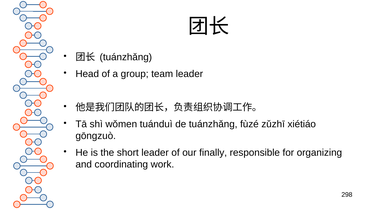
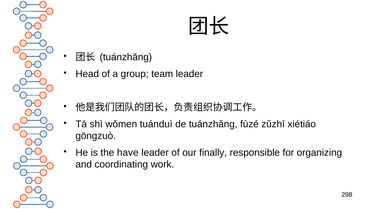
short: short -> have
